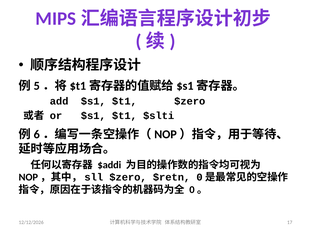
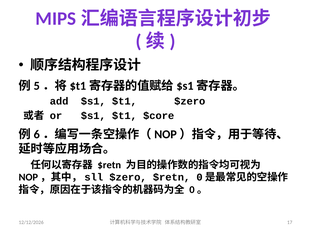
$slti: $slti -> $core
$addi at (109, 165): $addi -> $retn
